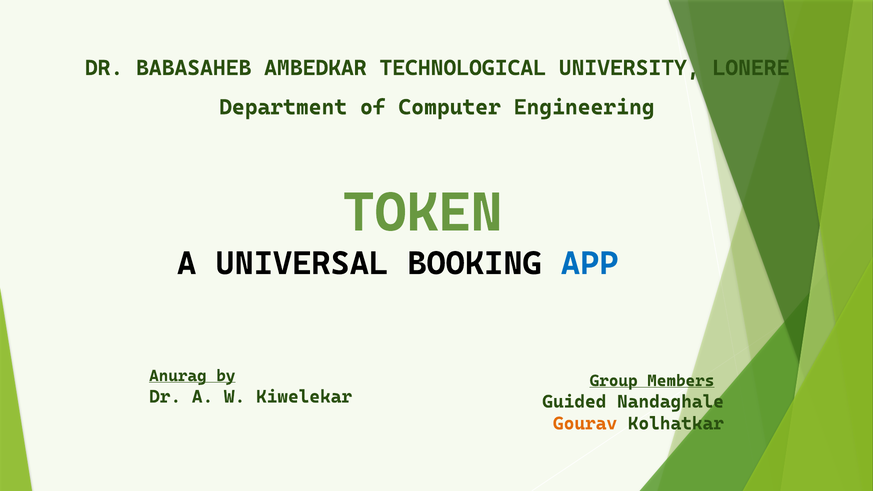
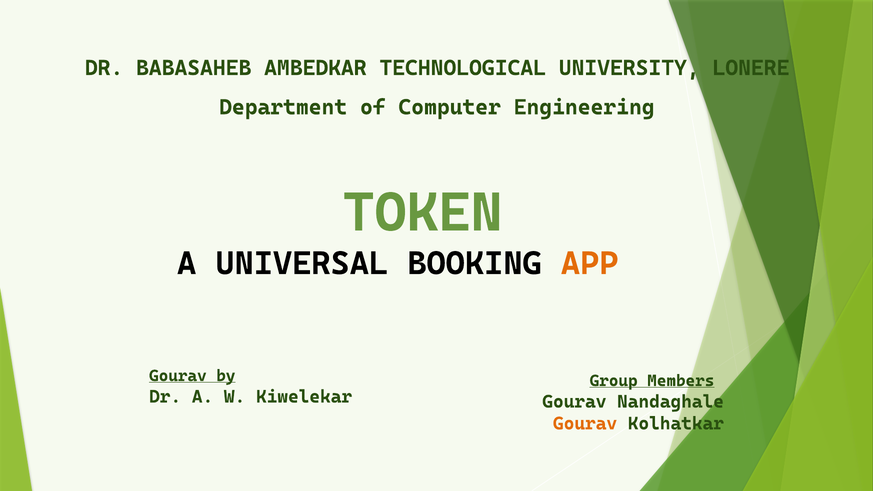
APP colour: blue -> orange
Anurag at (178, 376): Anurag -> Gourav
Guided at (574, 402): Guided -> Gourav
